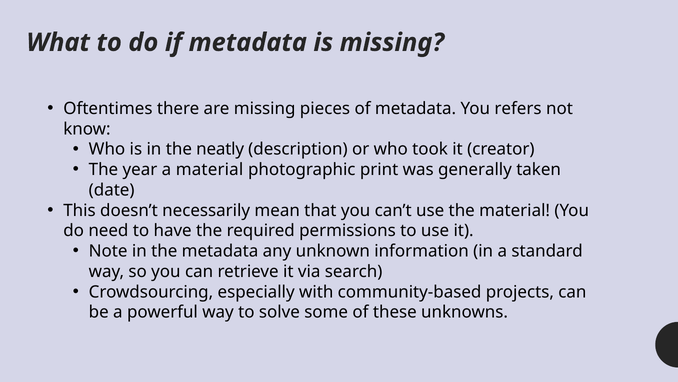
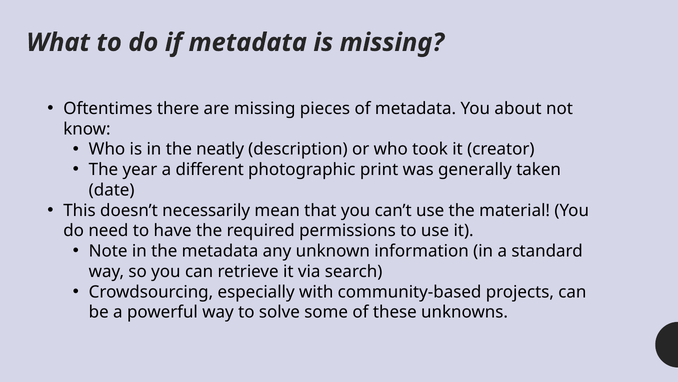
refers: refers -> about
a material: material -> different
